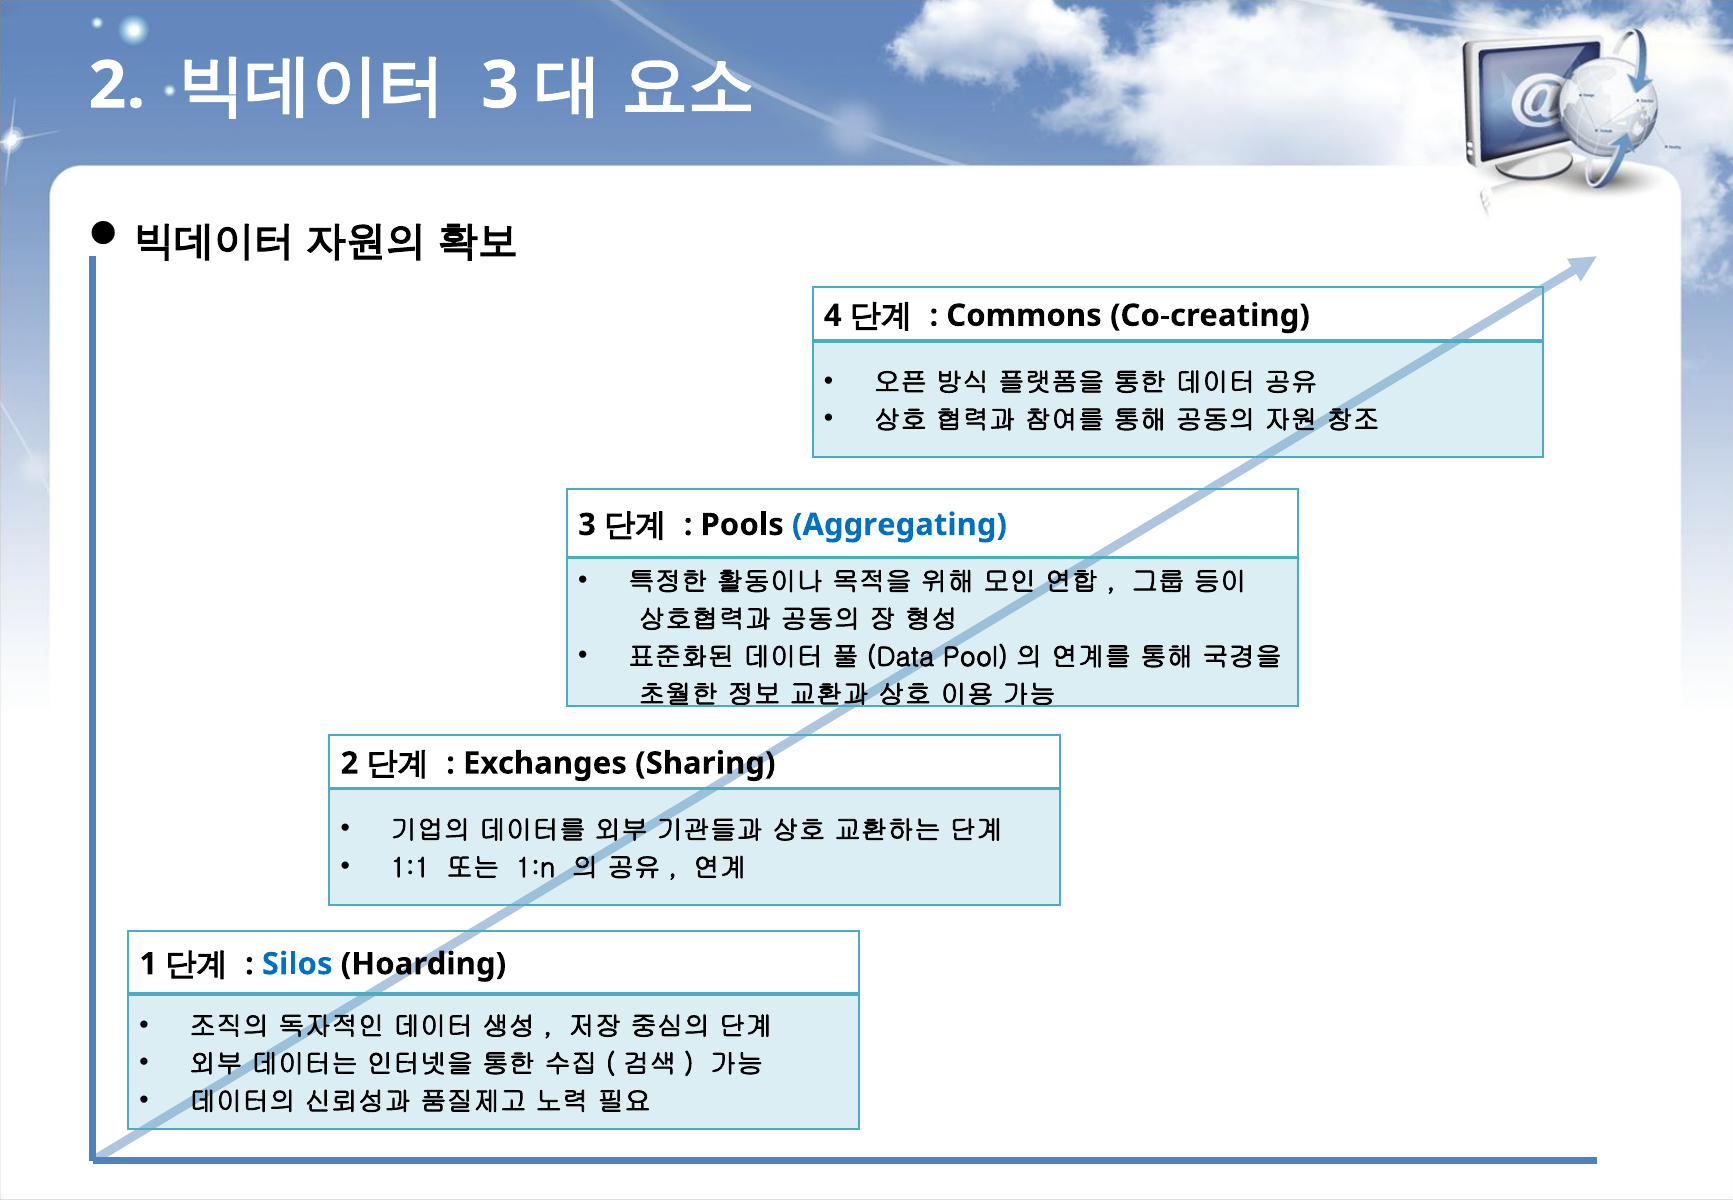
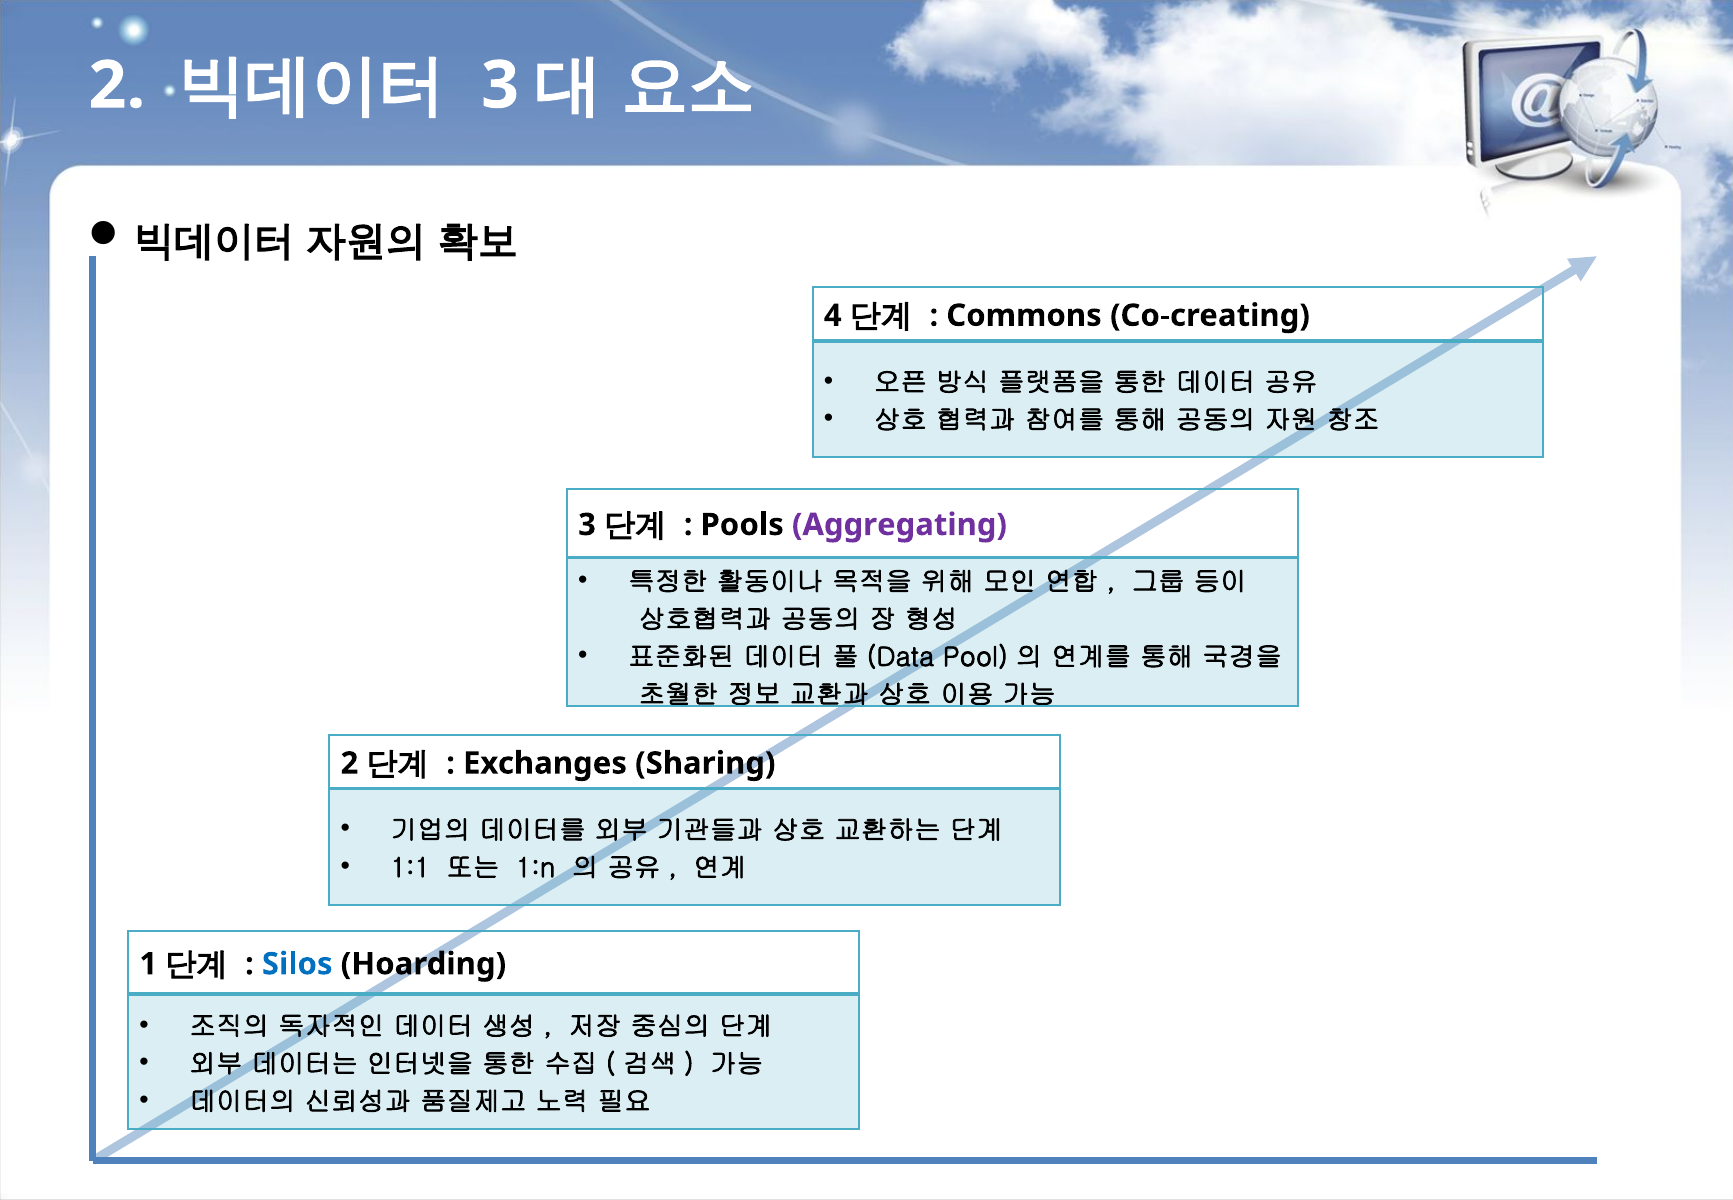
Aggregating colour: blue -> purple
